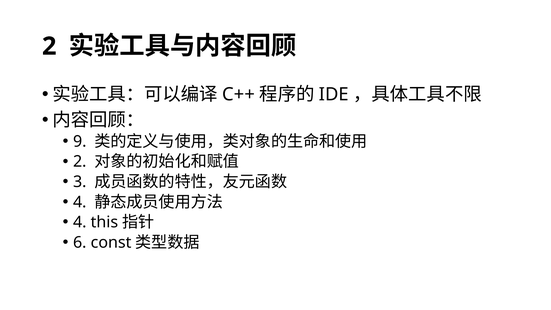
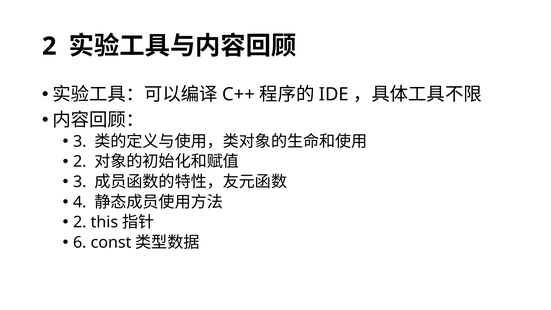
9 at (80, 141): 9 -> 3
4 at (80, 222): 4 -> 2
